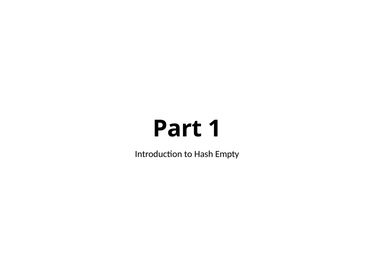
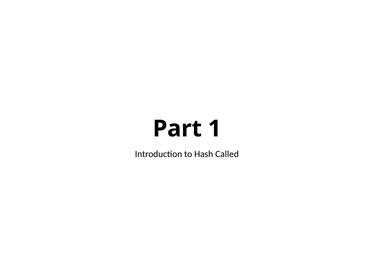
Empty: Empty -> Called
